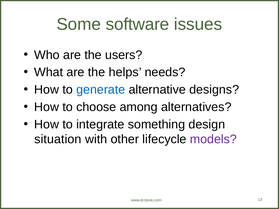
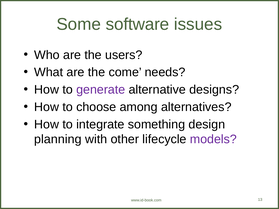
helps: helps -> come
generate colour: blue -> purple
situation: situation -> planning
